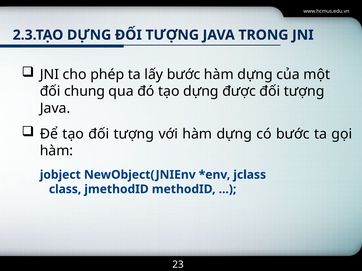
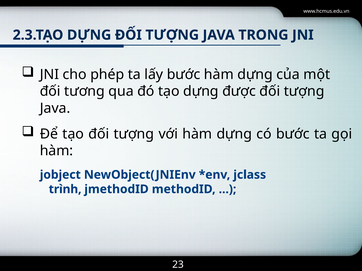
chung: chung -> tương
class: class -> trình
